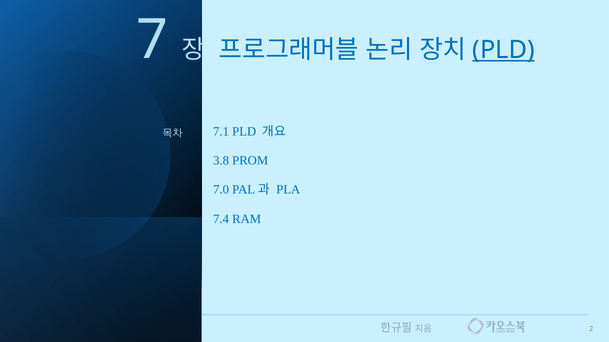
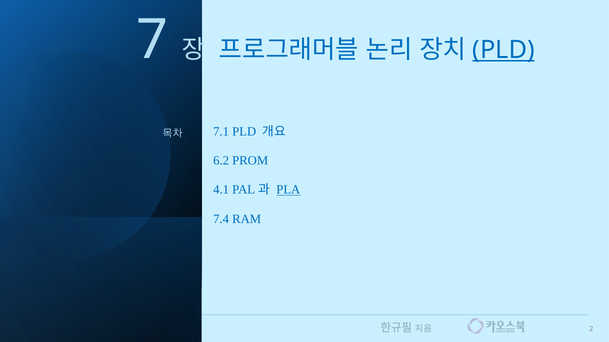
3.8: 3.8 -> 6.2
7.0: 7.0 -> 4.1
PLA underline: none -> present
